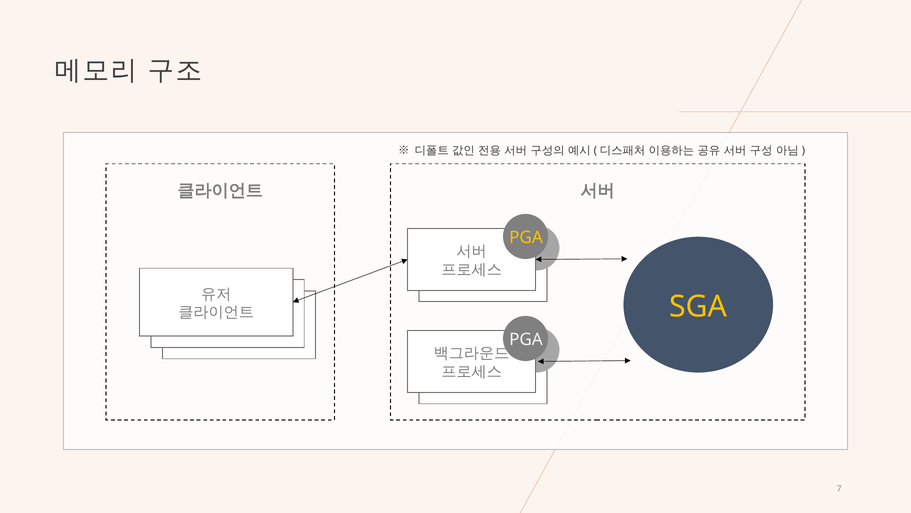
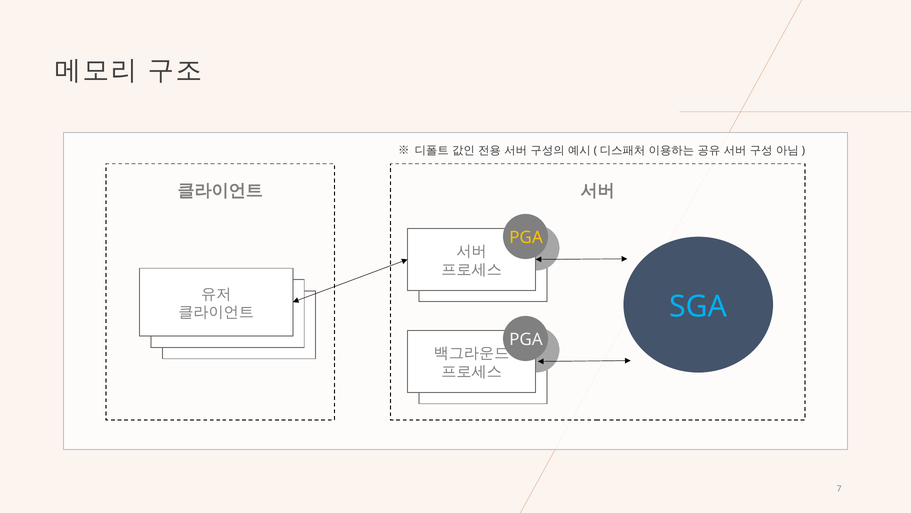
SGA colour: yellow -> light blue
